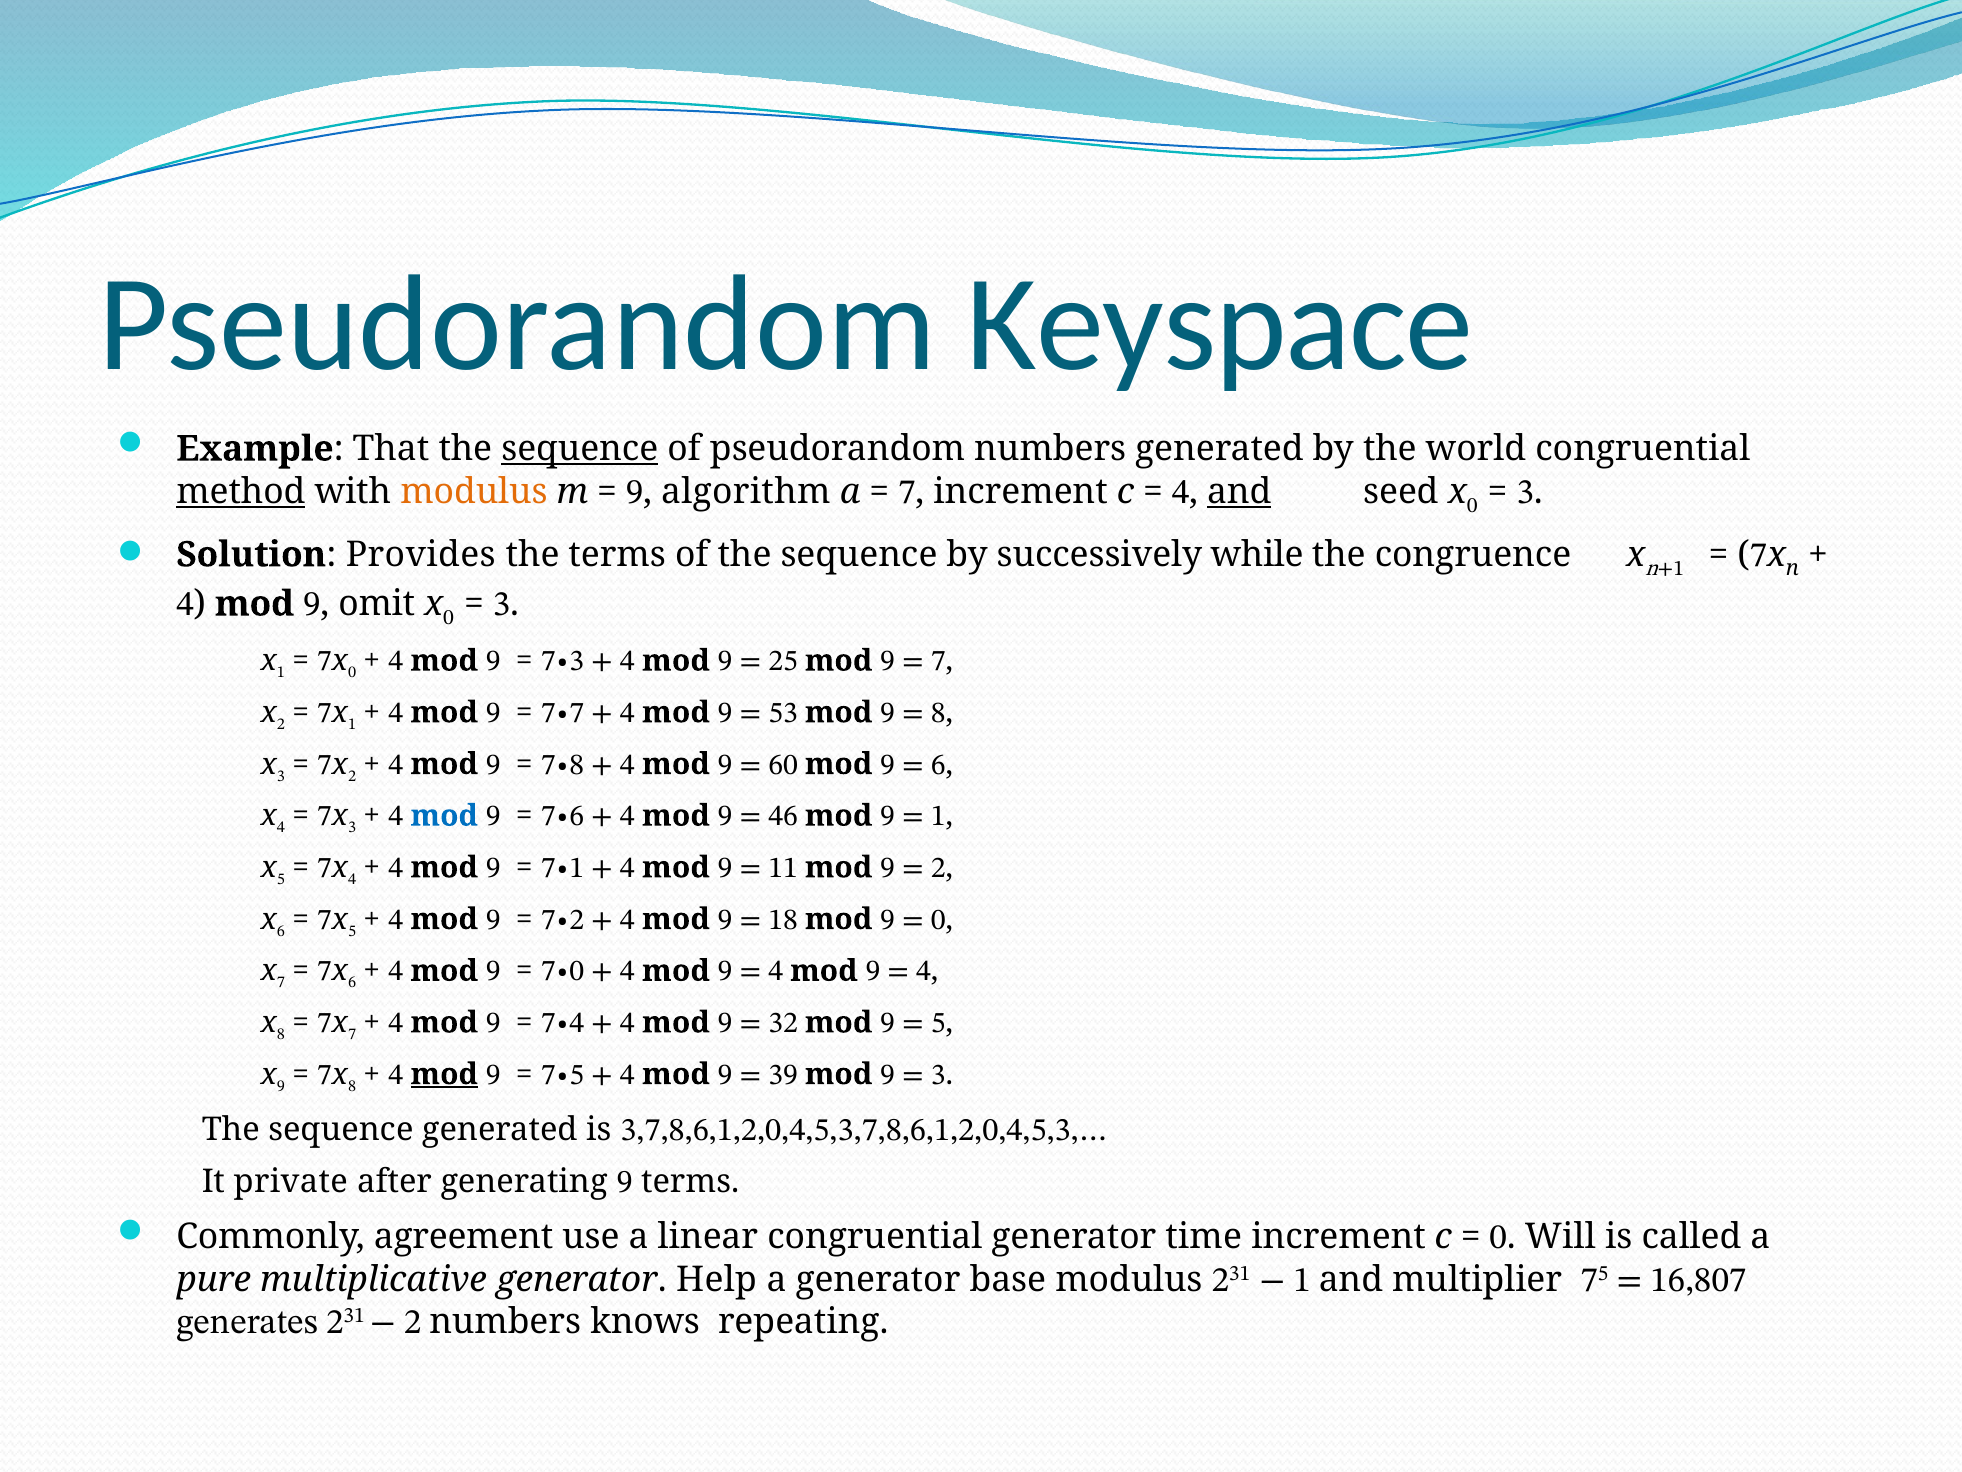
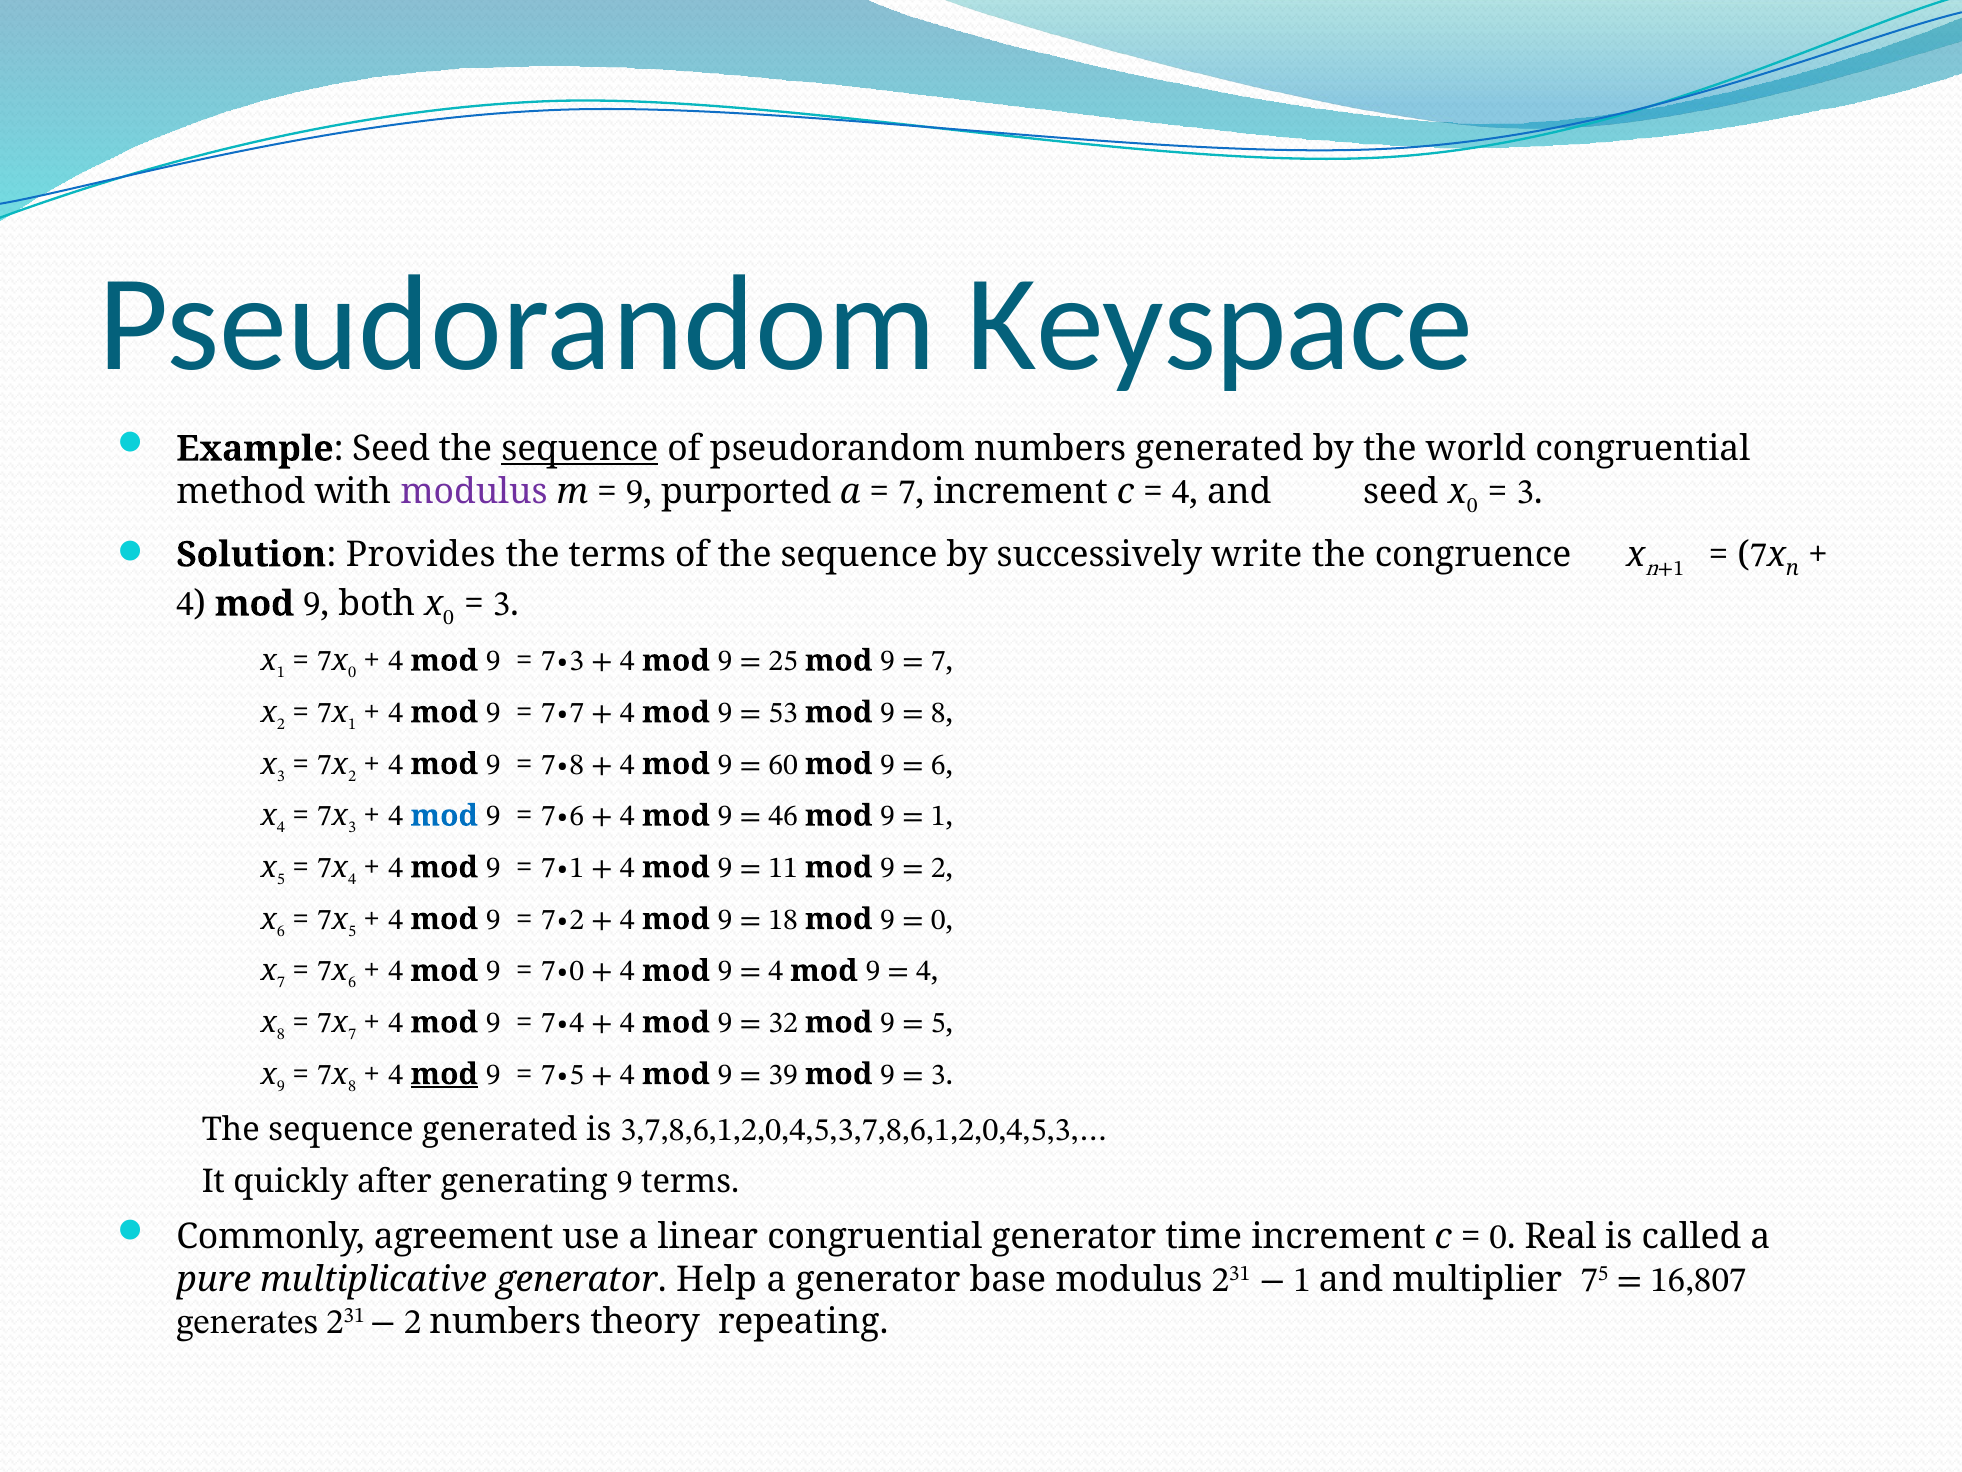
Example That: That -> Seed
method underline: present -> none
modulus at (474, 491) colour: orange -> purple
algorithm: algorithm -> purported
and at (1239, 491) underline: present -> none
while: while -> write
omit: omit -> both
private: private -> quickly
Will: Will -> Real
knows: knows -> theory
